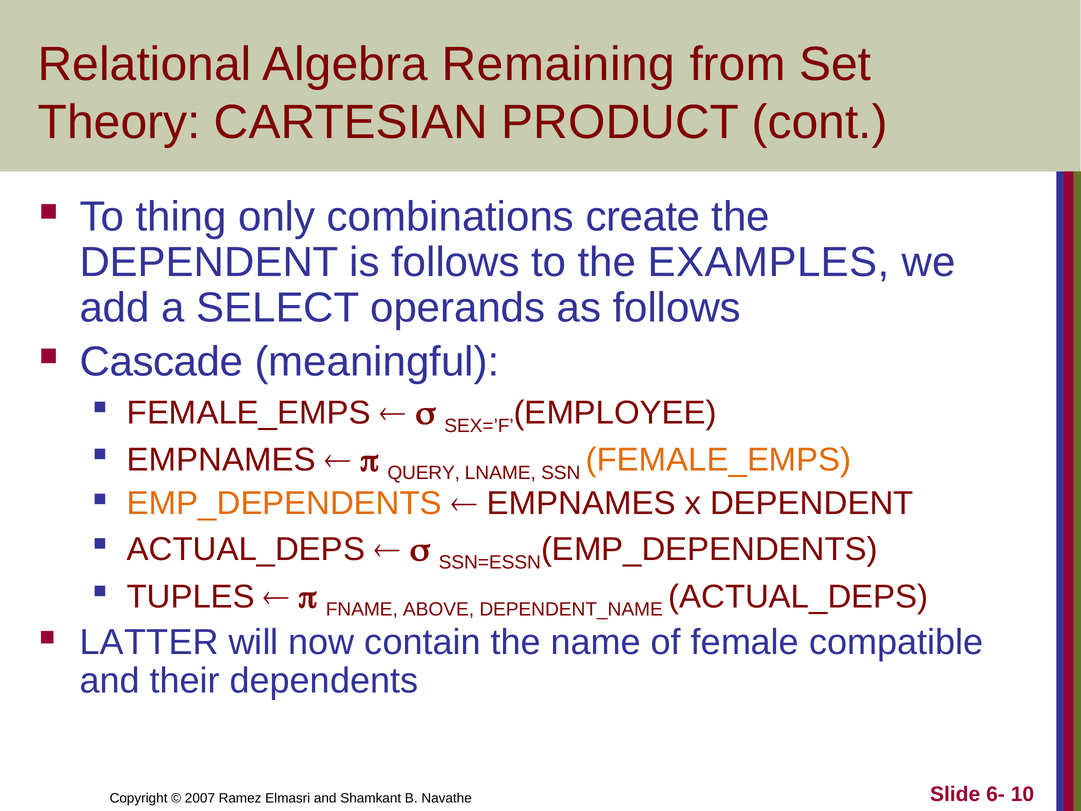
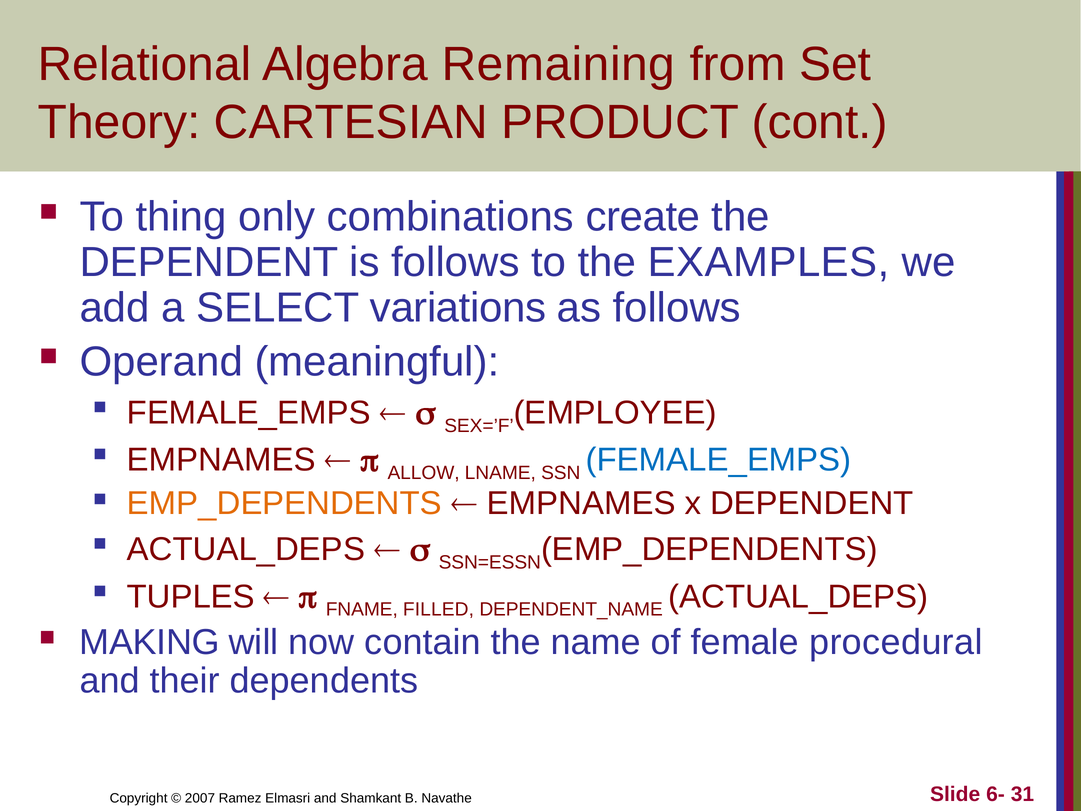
operands: operands -> variations
Cascade: Cascade -> Operand
QUERY: QUERY -> ALLOW
FEMALE_EMPS at (719, 460) colour: orange -> blue
ABOVE: ABOVE -> FILLED
LATTER: LATTER -> MAKING
compatible: compatible -> procedural
10: 10 -> 31
